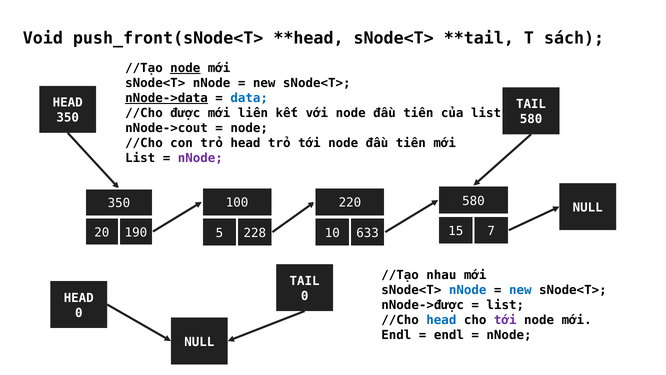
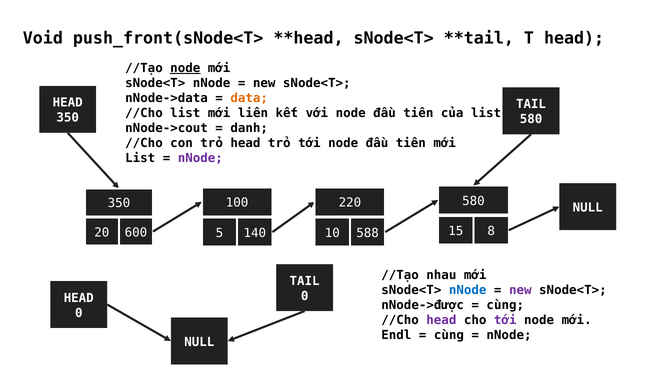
T sách: sách -> head
nNode->data underline: present -> none
data colour: blue -> orange
//Cho được: được -> list
node at (249, 128): node -> danh
7: 7 -> 8
190: 190 -> 600
228: 228 -> 140
633: 633 -> 588
new at (520, 290) colour: blue -> purple
list at (505, 305): list -> cùng
head at (441, 320) colour: blue -> purple
endl at (449, 335): endl -> cùng
